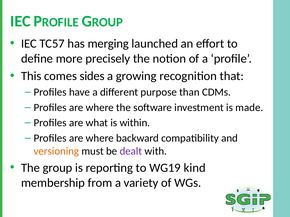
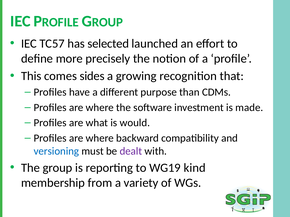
merging: merging -> selected
within: within -> would
versioning colour: orange -> blue
